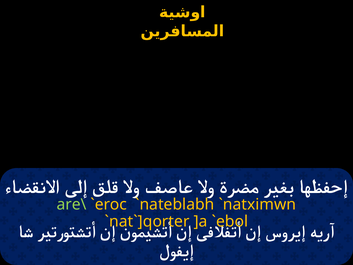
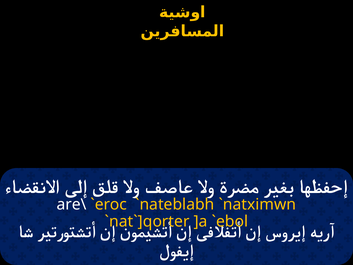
are\ colour: light green -> white
